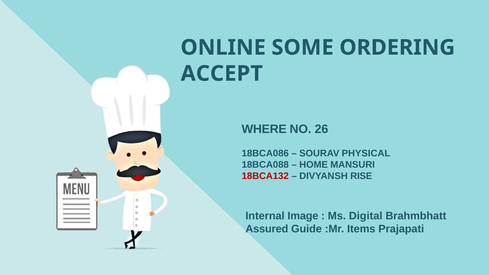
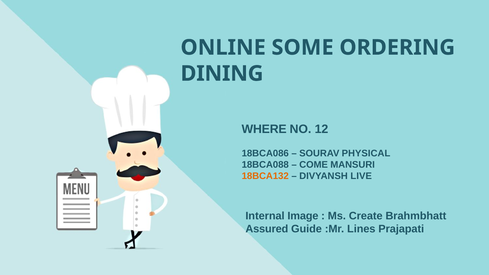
ACCEPT: ACCEPT -> DINING
26: 26 -> 12
HOME: HOME -> COME
18BCA132 colour: red -> orange
RISE: RISE -> LIVE
Digital: Digital -> Create
Items: Items -> Lines
